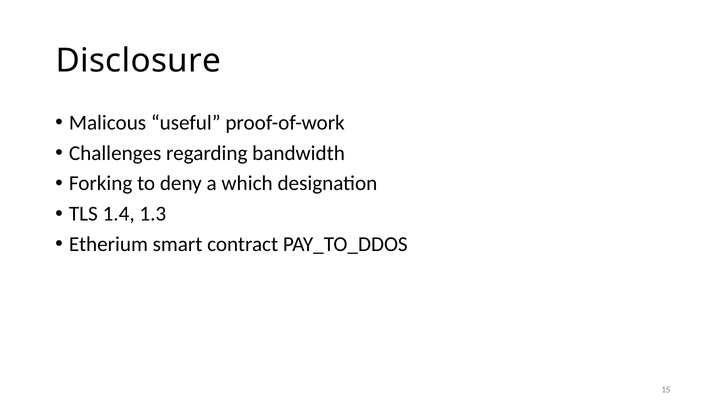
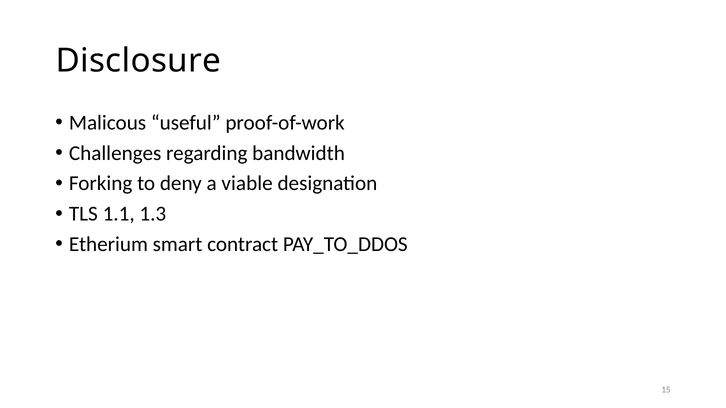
which: which -> viable
1.4: 1.4 -> 1.1
